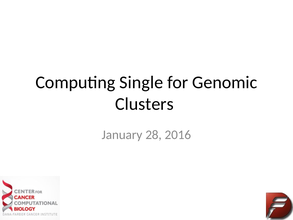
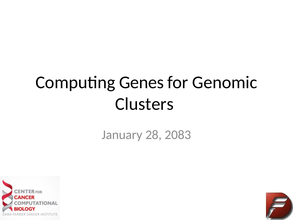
Single: Single -> Genes
2016: 2016 -> 2083
